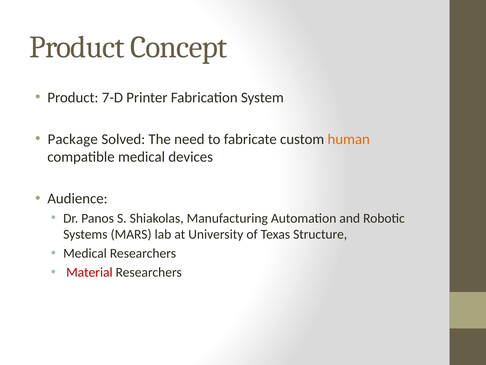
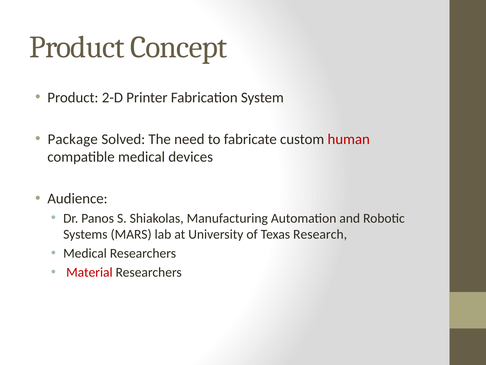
7-D: 7-D -> 2-D
human colour: orange -> red
Structure: Structure -> Research
